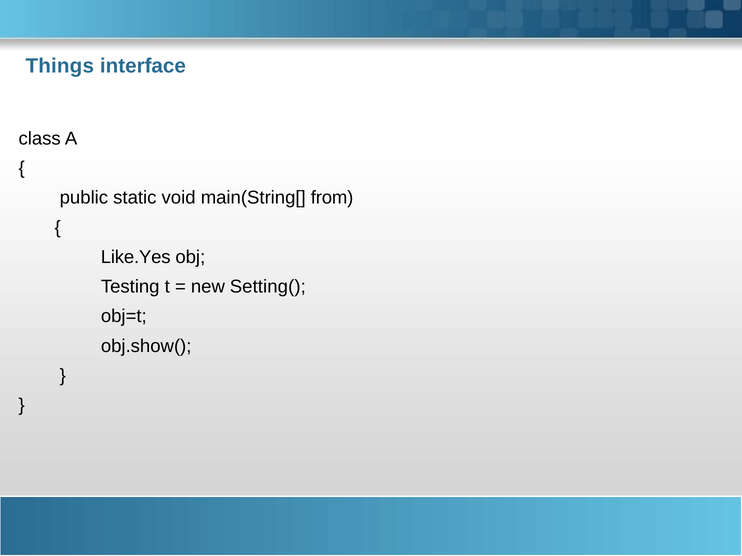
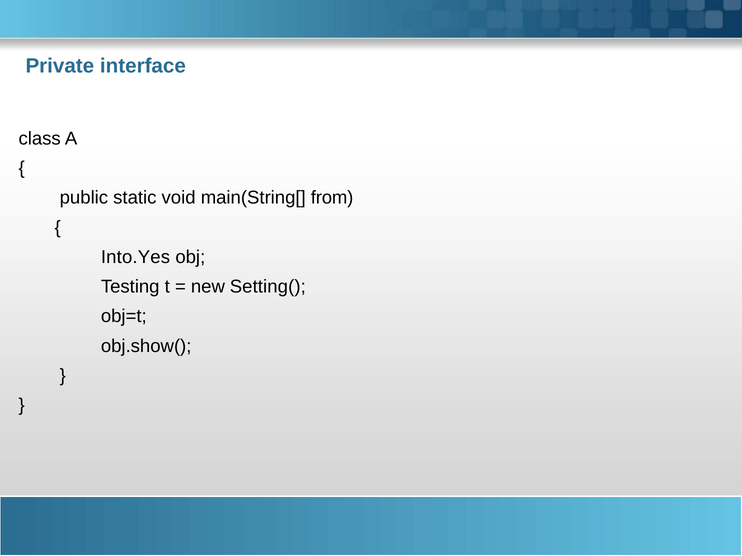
Things: Things -> Private
Like.Yes: Like.Yes -> Into.Yes
